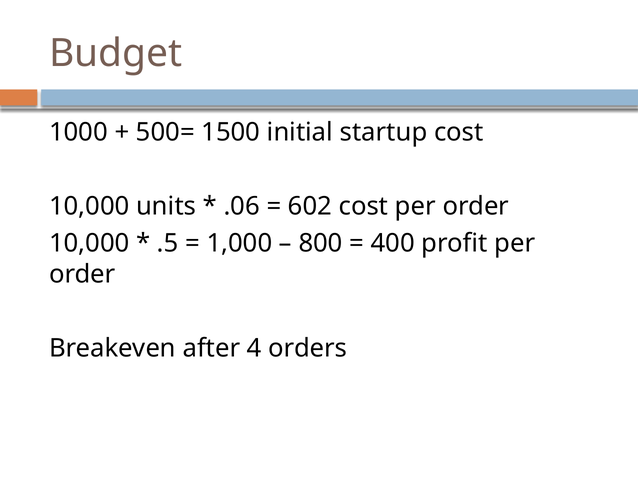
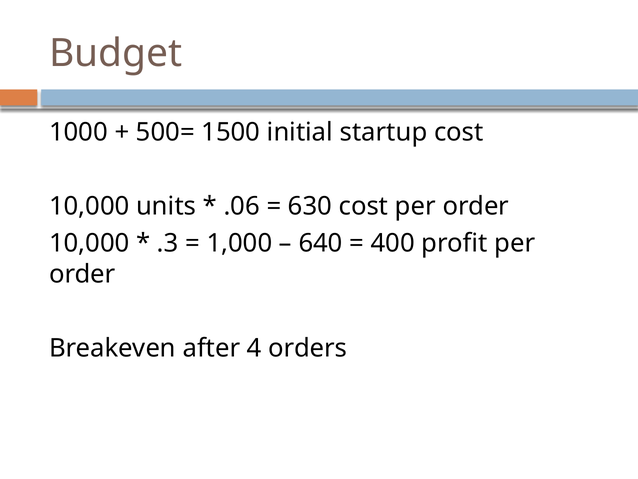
602: 602 -> 630
.5: .5 -> .3
800: 800 -> 640
